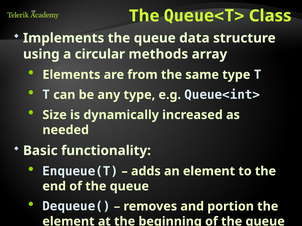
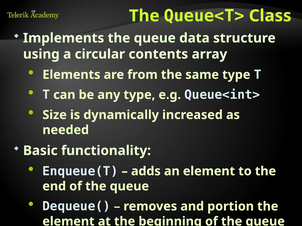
methods: methods -> contents
